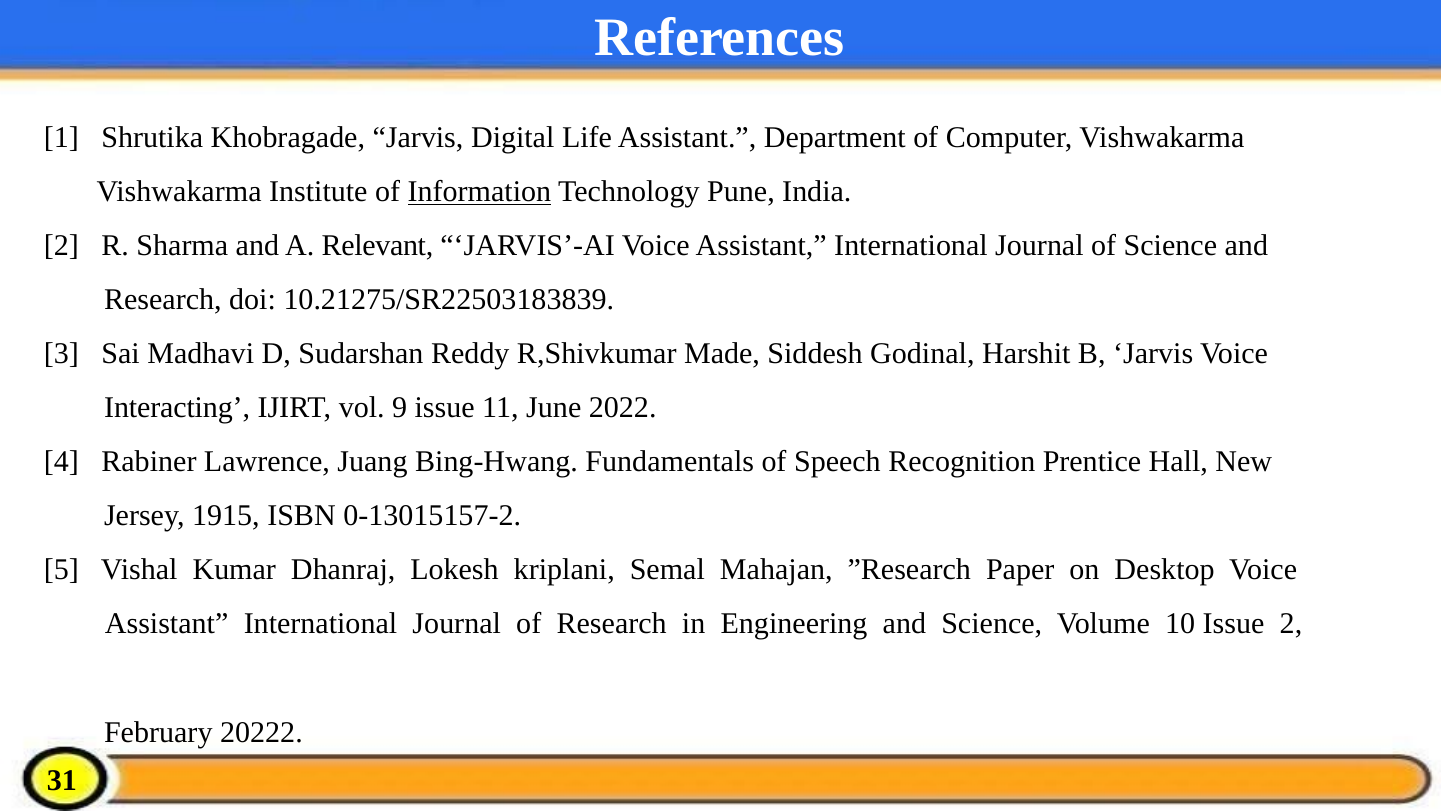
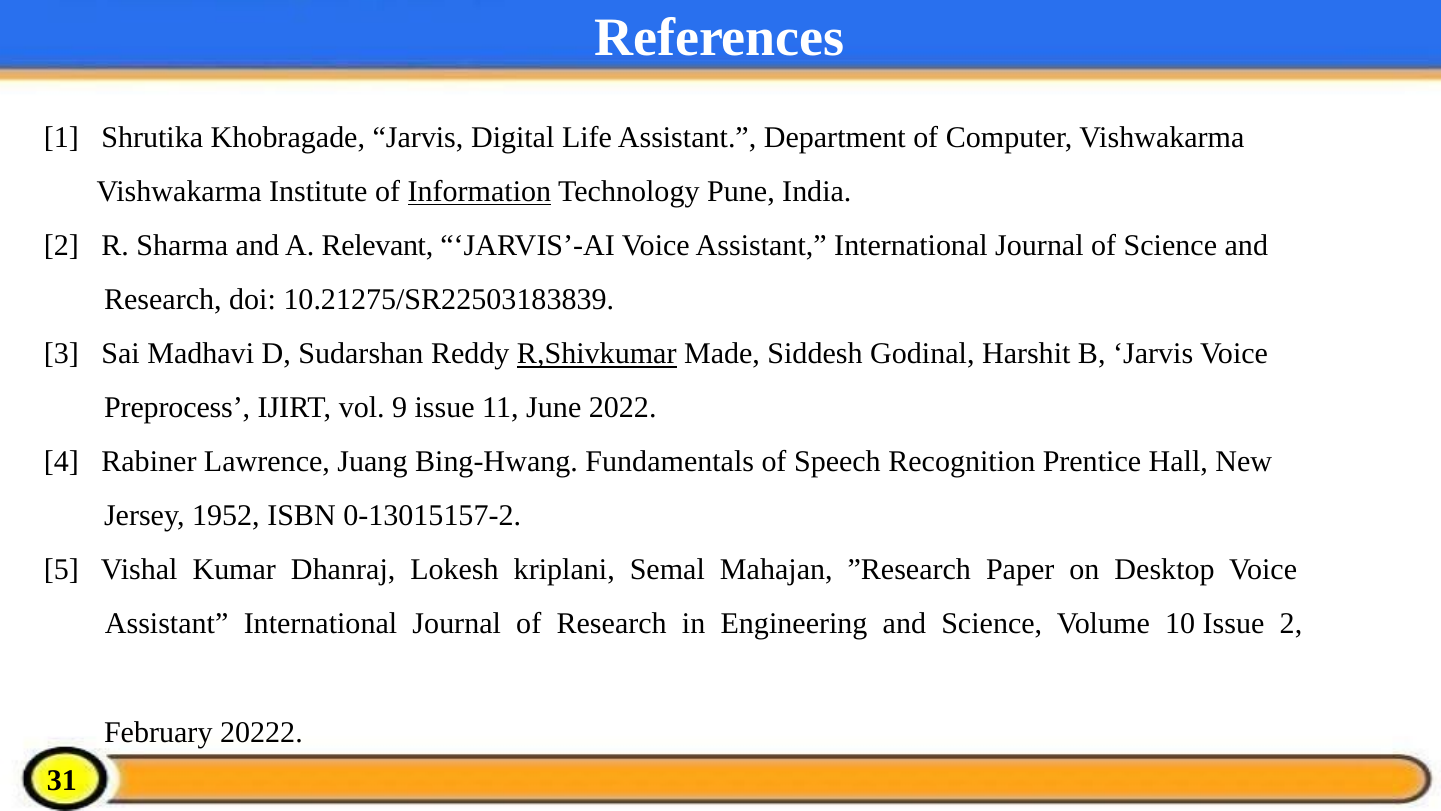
R,Shivkumar underline: none -> present
Interacting: Interacting -> Preprocess
1915: 1915 -> 1952
